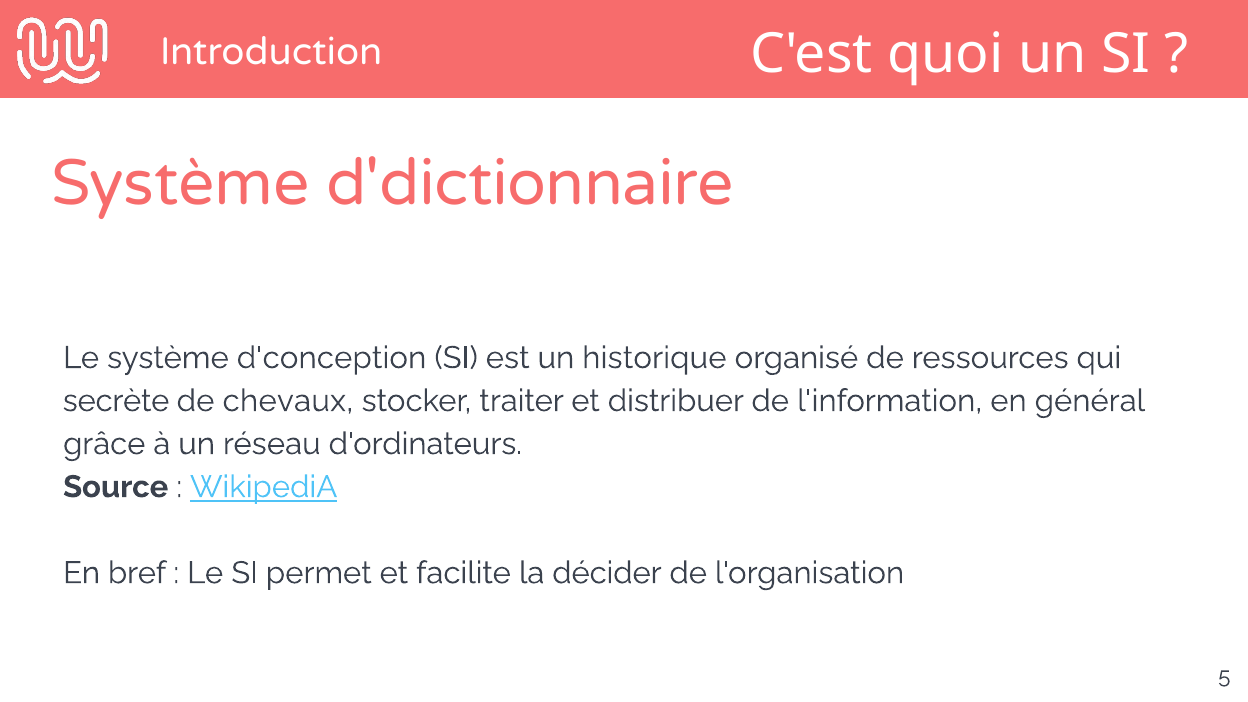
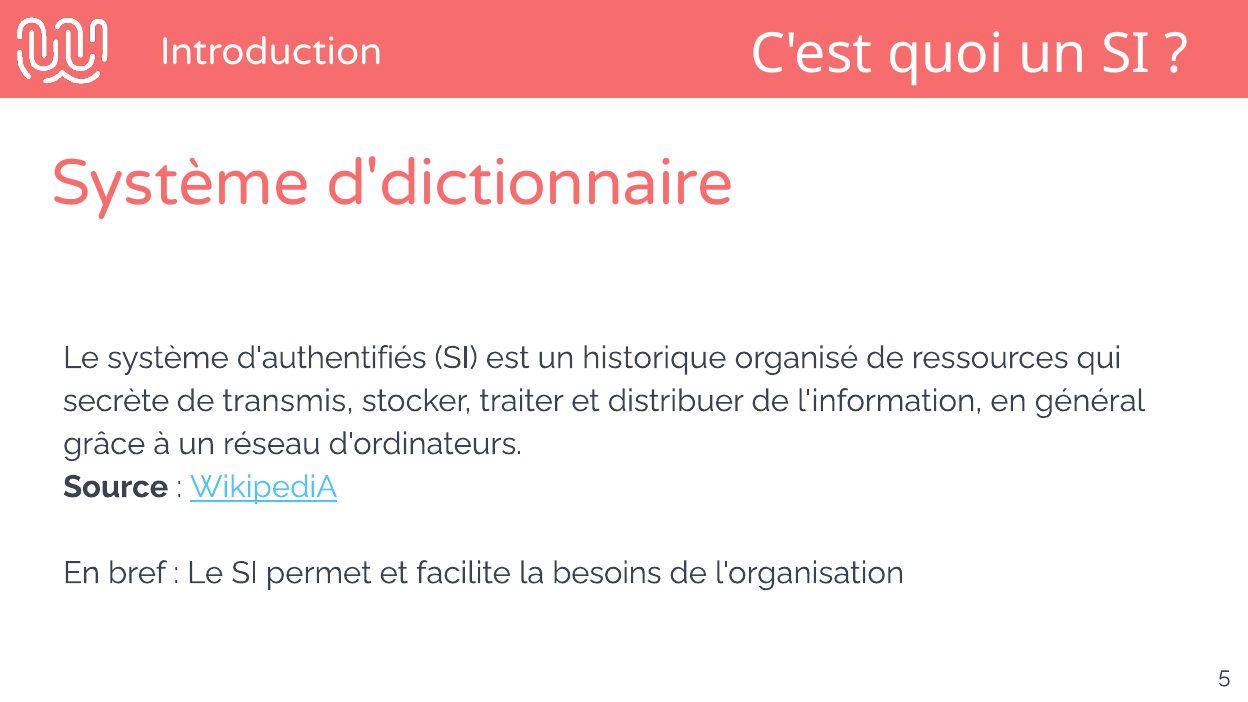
d'conception: d'conception -> d'authentifiés
chevaux: chevaux -> transmis
décider: décider -> besoins
